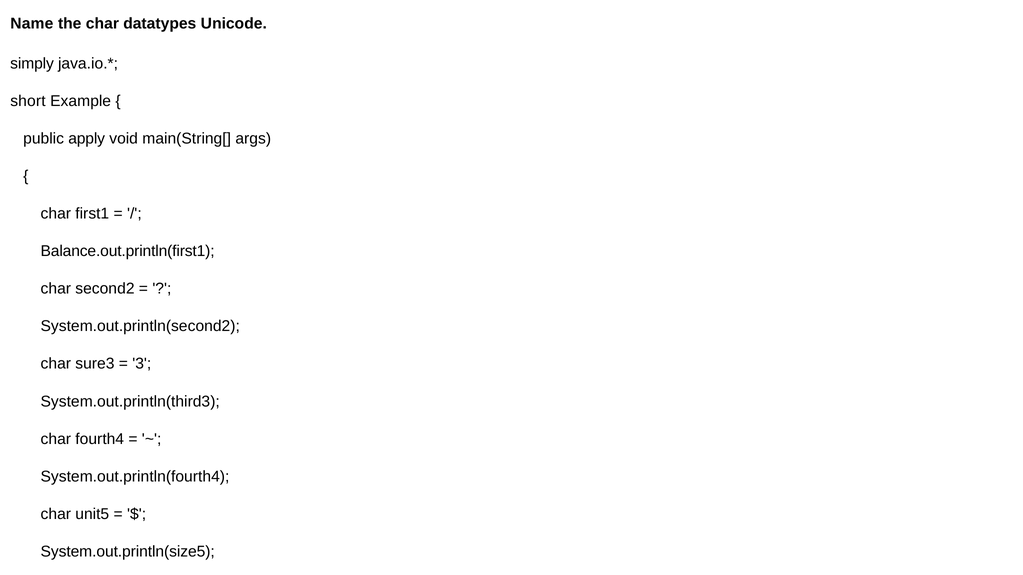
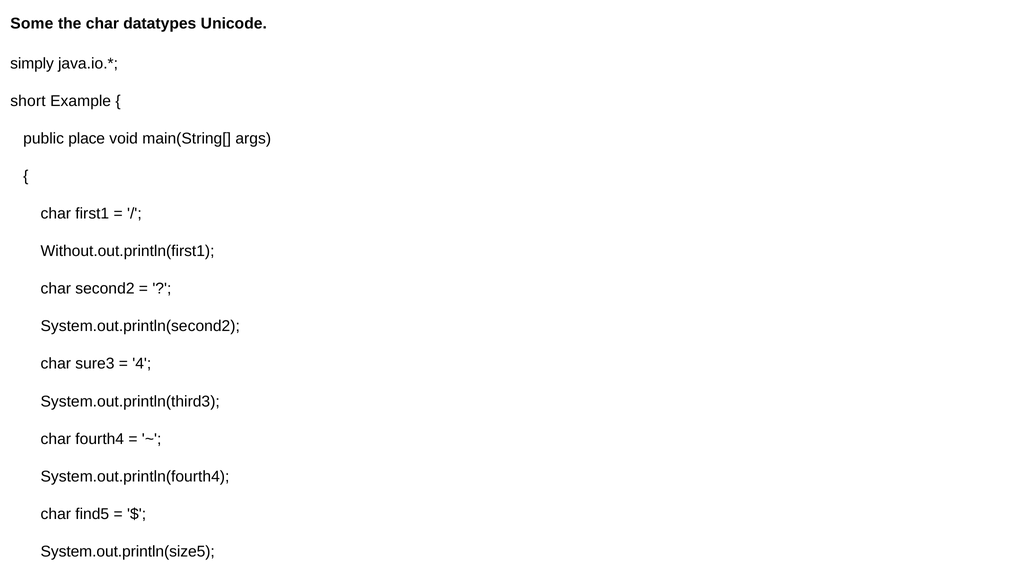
Name: Name -> Some
apply: apply -> place
Balance.out.println(first1: Balance.out.println(first1 -> Without.out.println(first1
3: 3 -> 4
unit5: unit5 -> find5
